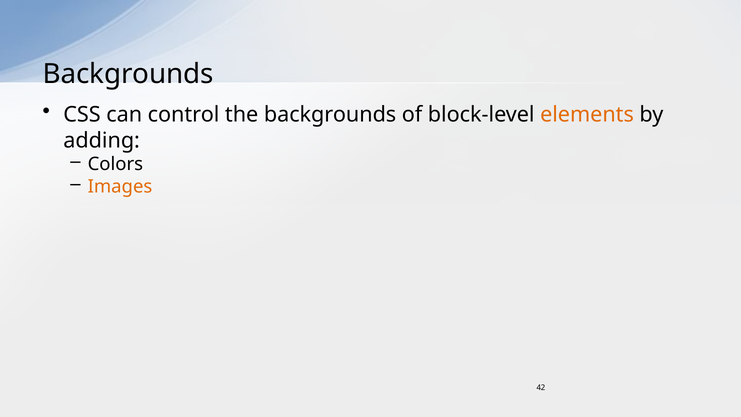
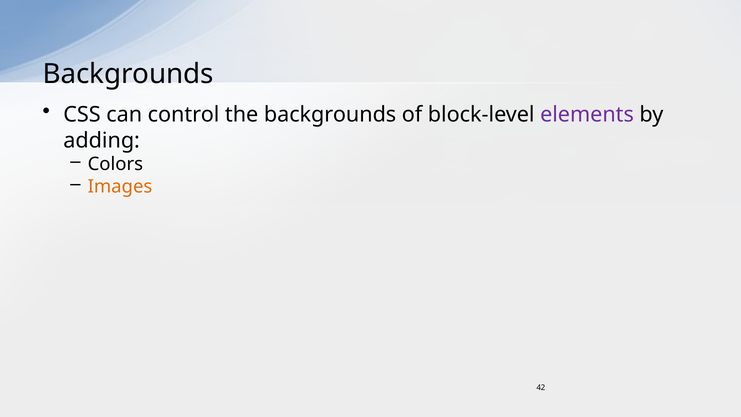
elements colour: orange -> purple
